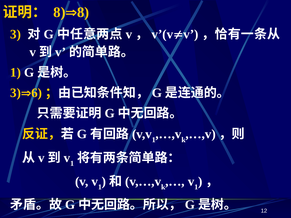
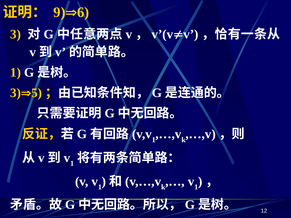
8 at (59, 12): 8 -> 9
8 at (83, 12): 8 -> 6
6: 6 -> 5
